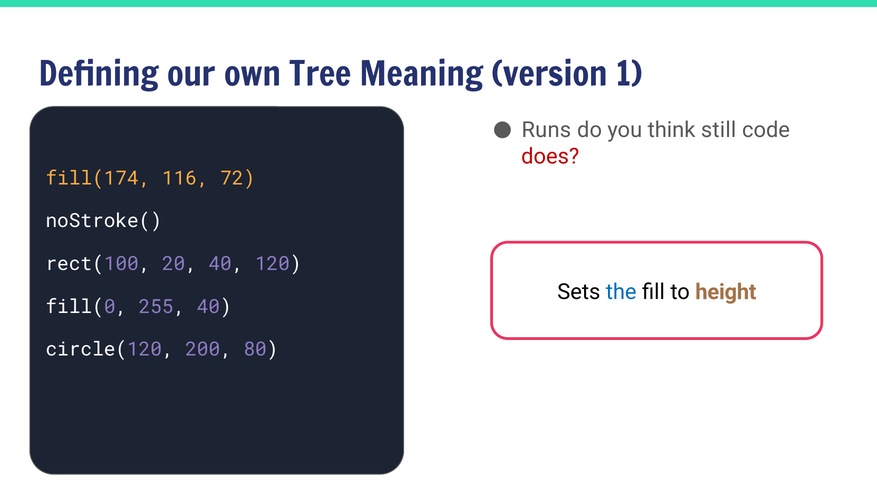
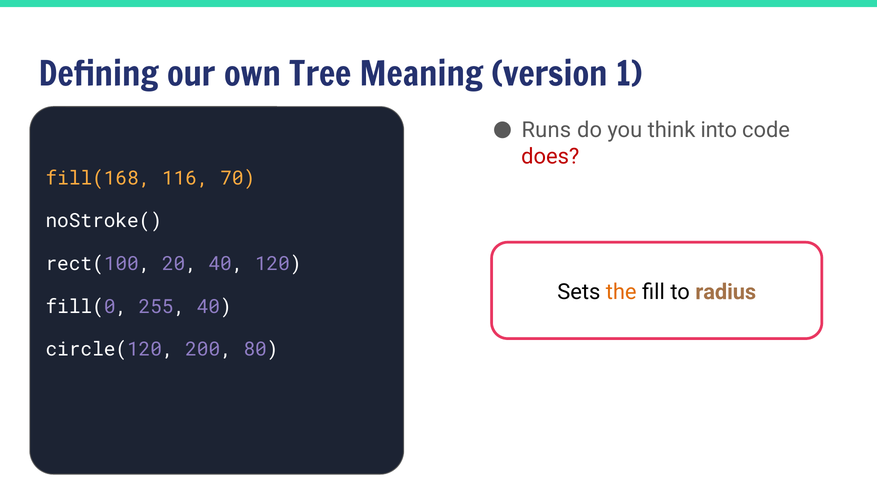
still: still -> into
fill(174: fill(174 -> fill(168
72: 72 -> 70
the colour: blue -> orange
height: height -> radius
